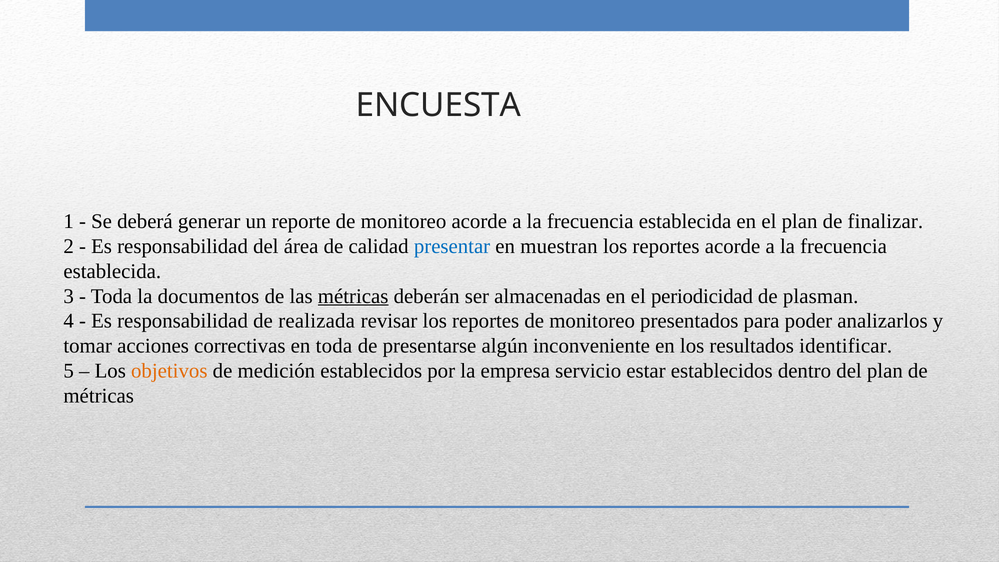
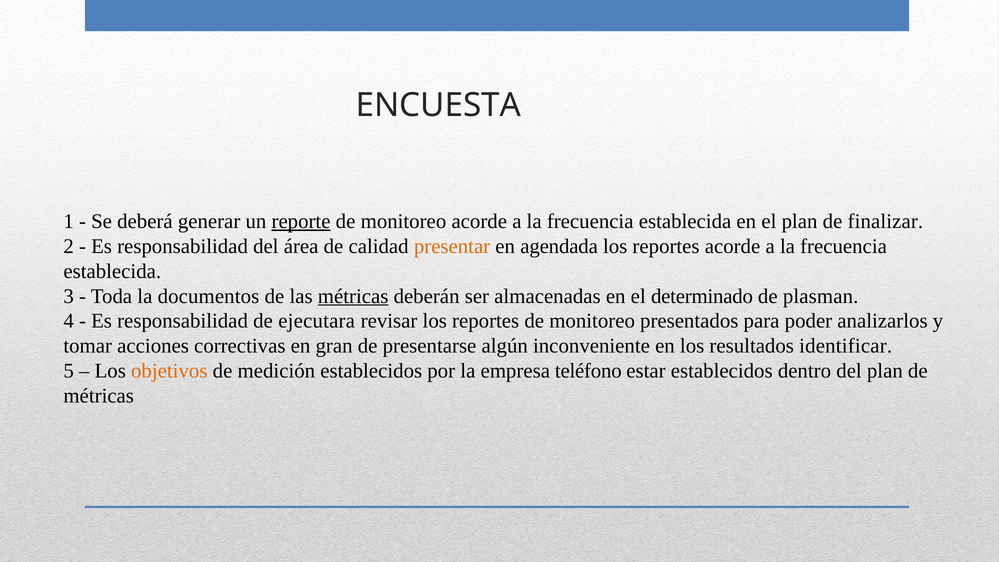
reporte underline: none -> present
presentar colour: blue -> orange
muestran: muestran -> agendada
periodicidad: periodicidad -> determinado
realizada: realizada -> ejecutara
en toda: toda -> gran
servicio: servicio -> teléfono
